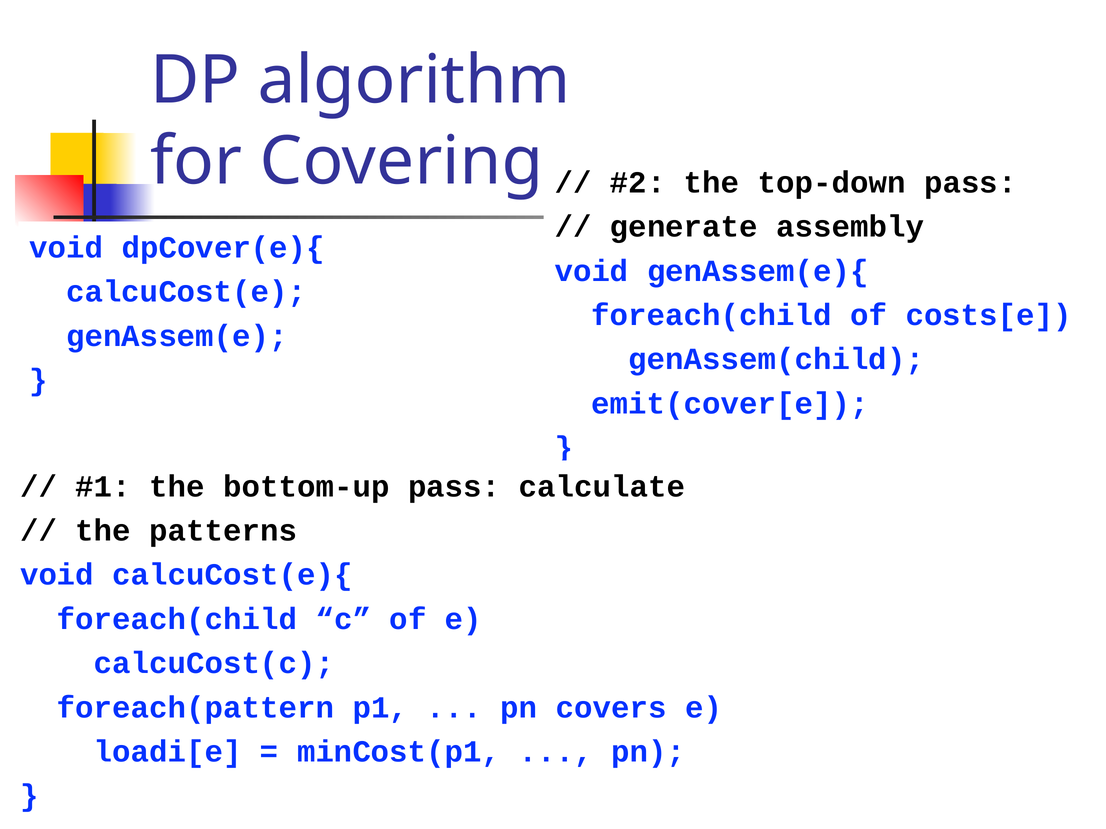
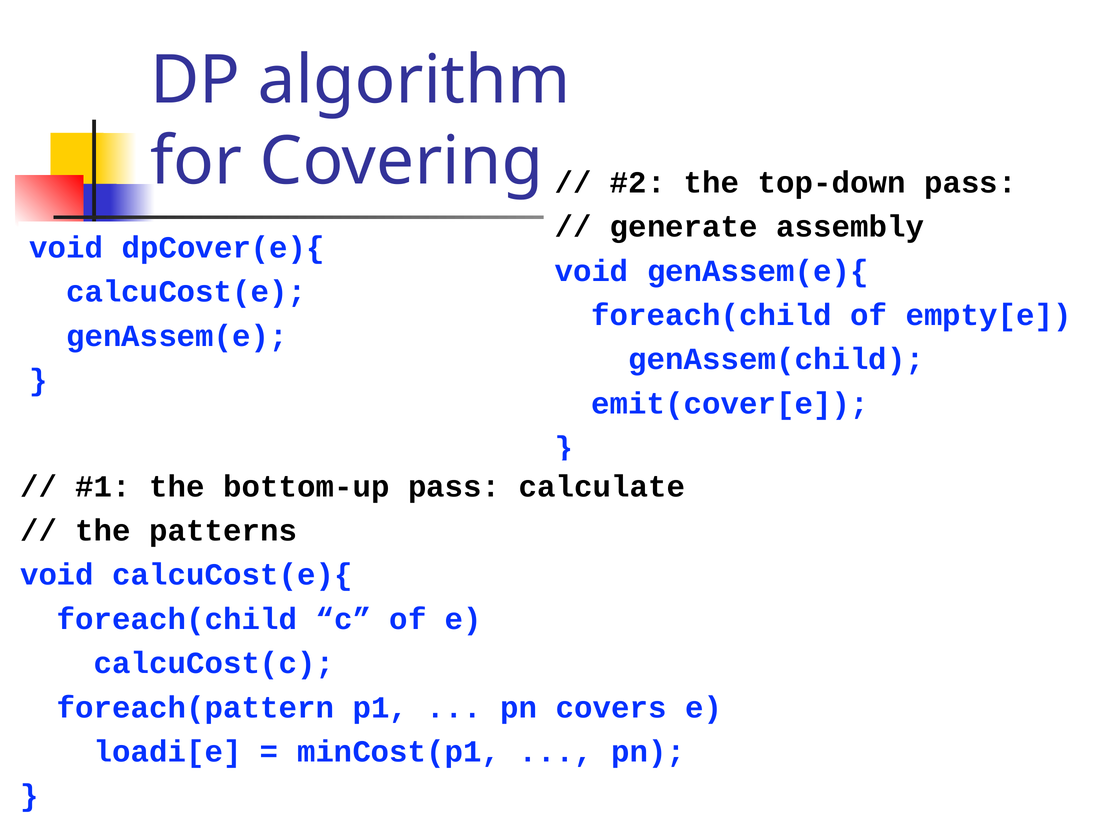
costs[e: costs[e -> empty[e
